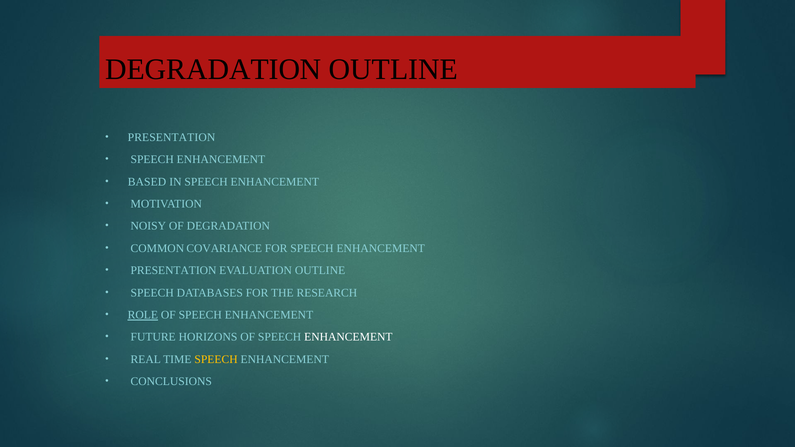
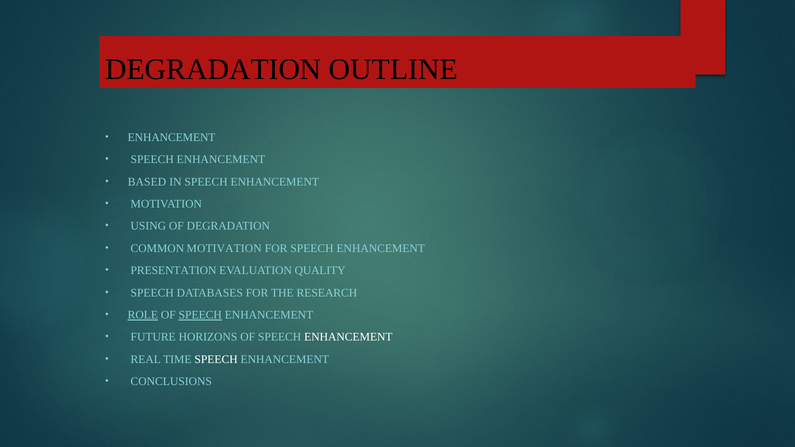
PRESENTATION at (171, 137): PRESENTATION -> ENHANCEMENT
NOISY: NOISY -> USING
COMMON COVARIANCE: COVARIANCE -> MOTIVATION
EVALUATION OUTLINE: OUTLINE -> QUALITY
SPEECH at (200, 315) underline: none -> present
SPEECH at (216, 359) colour: yellow -> white
